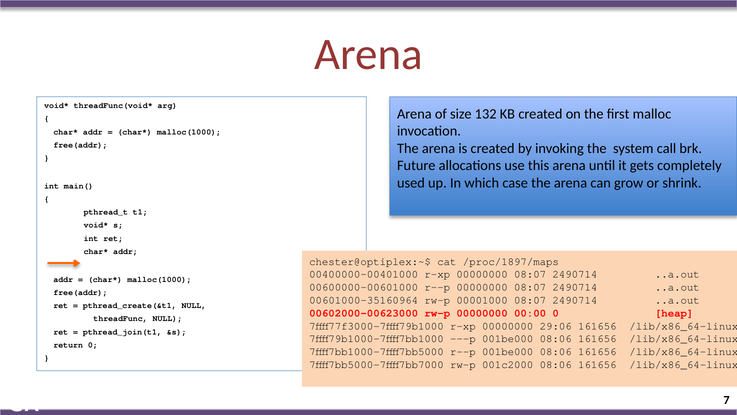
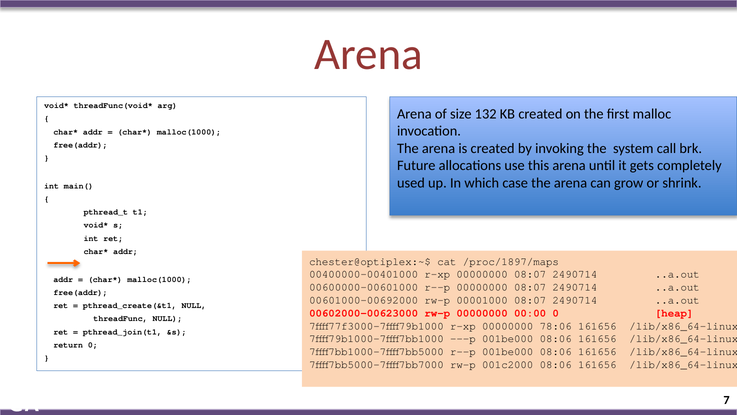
00601000-35160964: 00601000-35160964 -> 00601000-00692000
29:06: 29:06 -> 78:06
